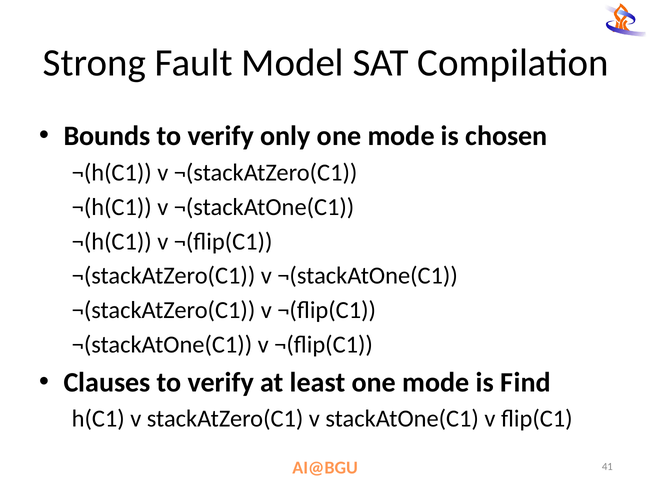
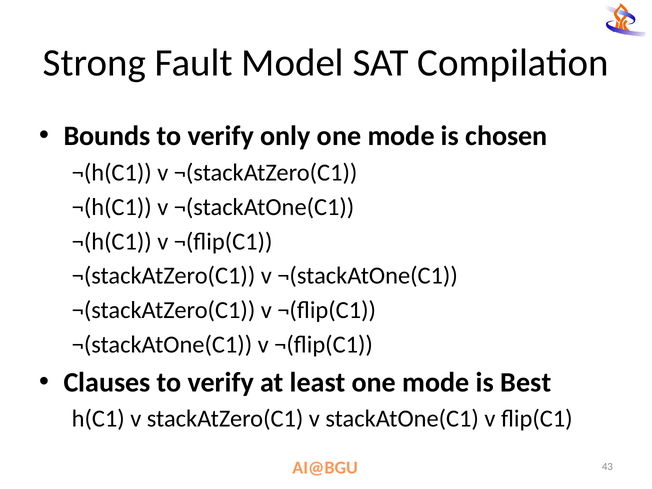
Find: Find -> Best
41: 41 -> 43
